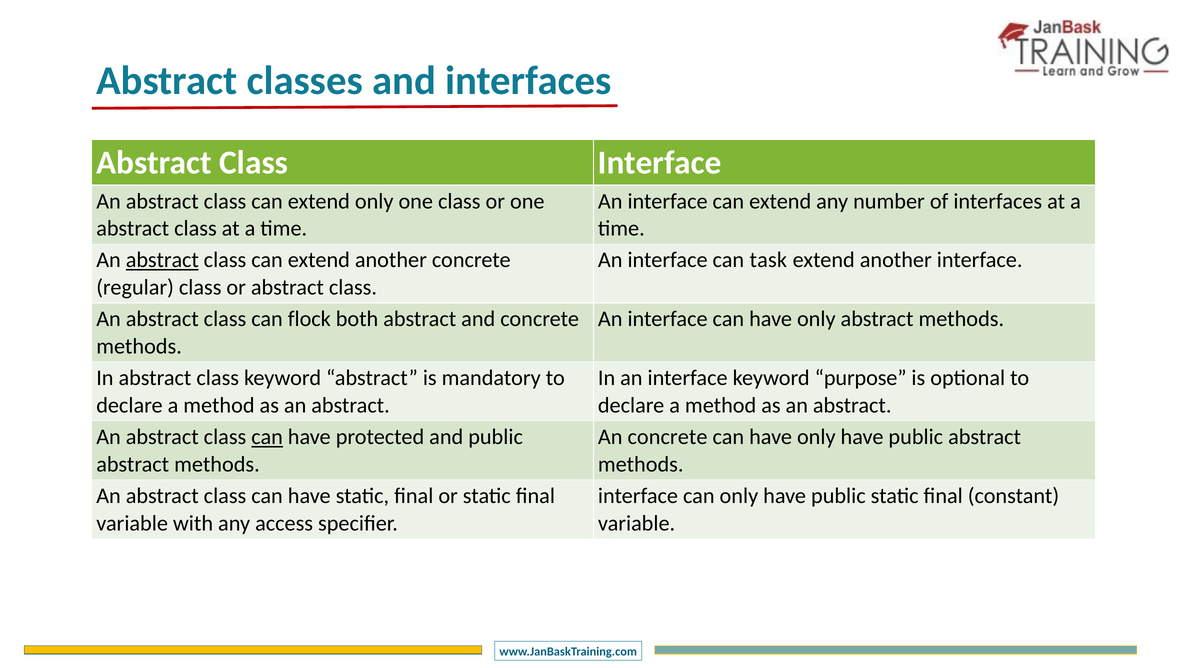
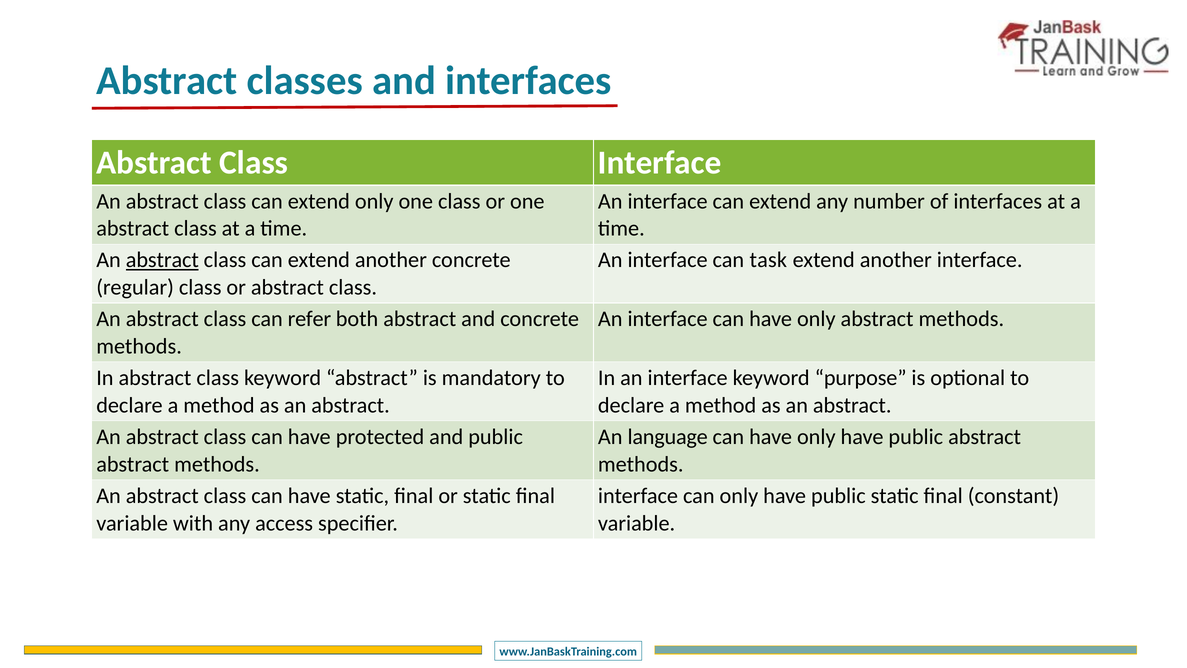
flock: flock -> refer
can at (267, 437) underline: present -> none
An concrete: concrete -> language
